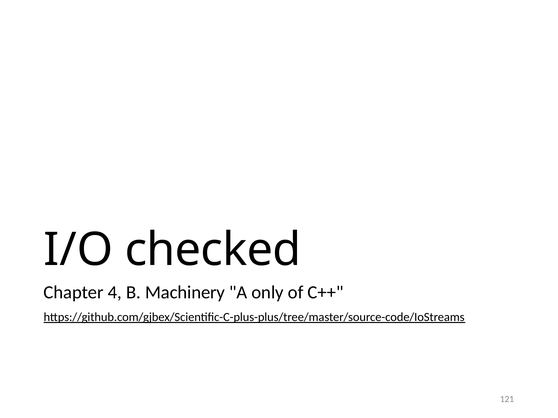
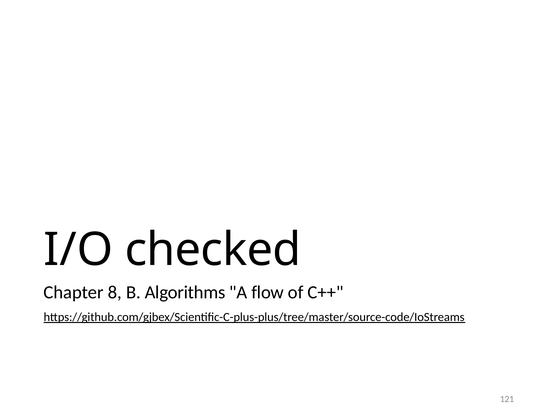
4: 4 -> 8
Machinery: Machinery -> Algorithms
only: only -> flow
